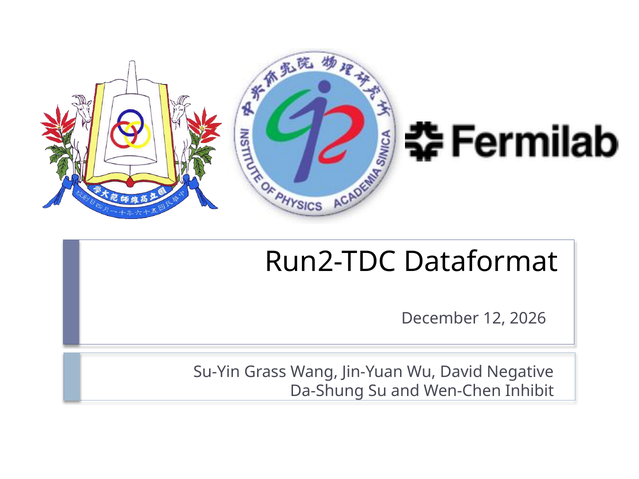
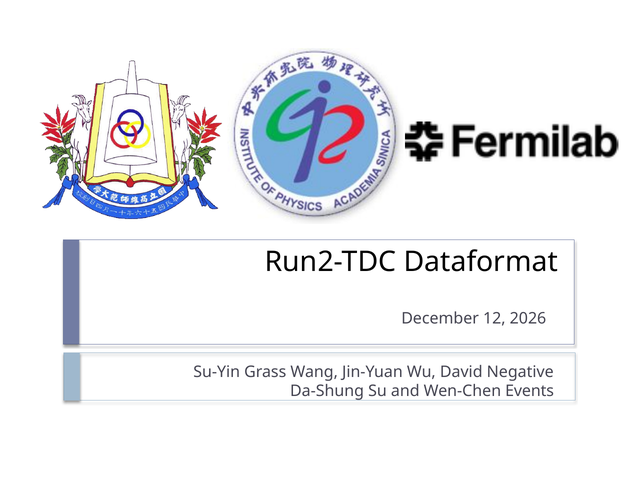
Inhibit: Inhibit -> Events
